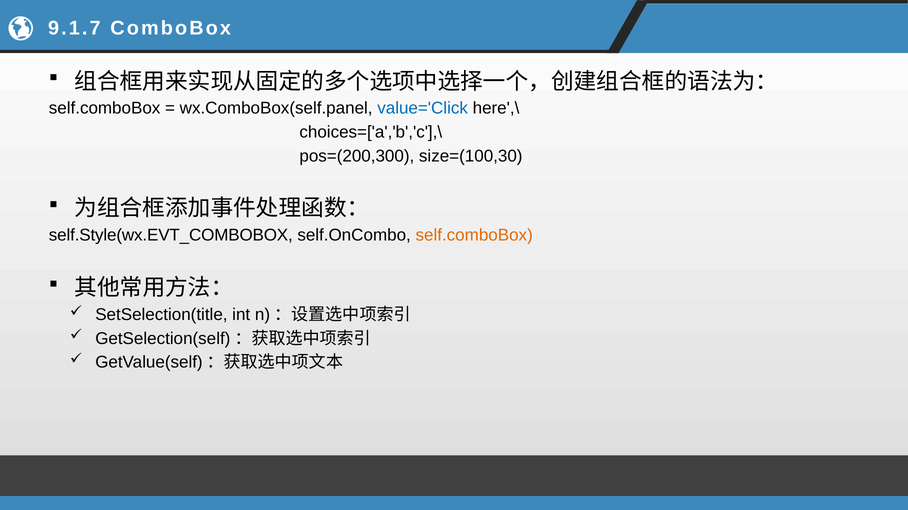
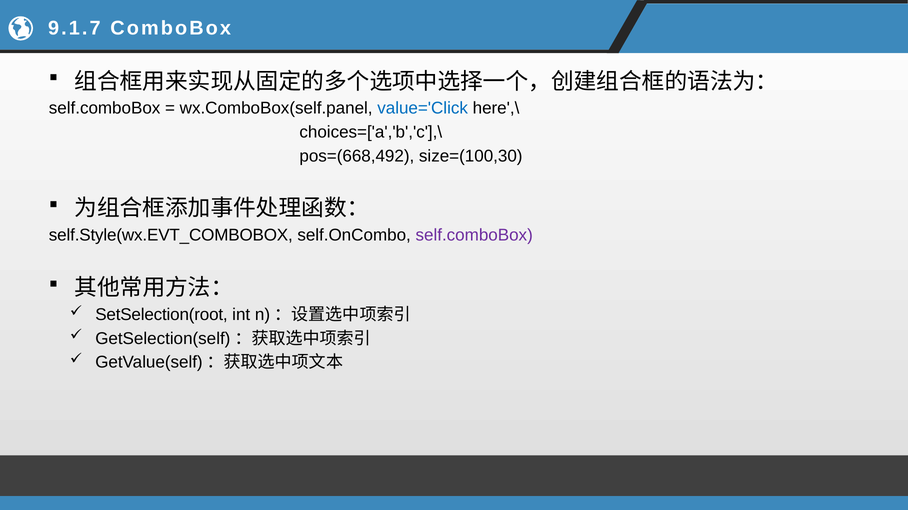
pos=(200,300: pos=(200,300 -> pos=(668,492
self.comboBox at (474, 236) colour: orange -> purple
SetSelection(title: SetSelection(title -> SetSelection(root
